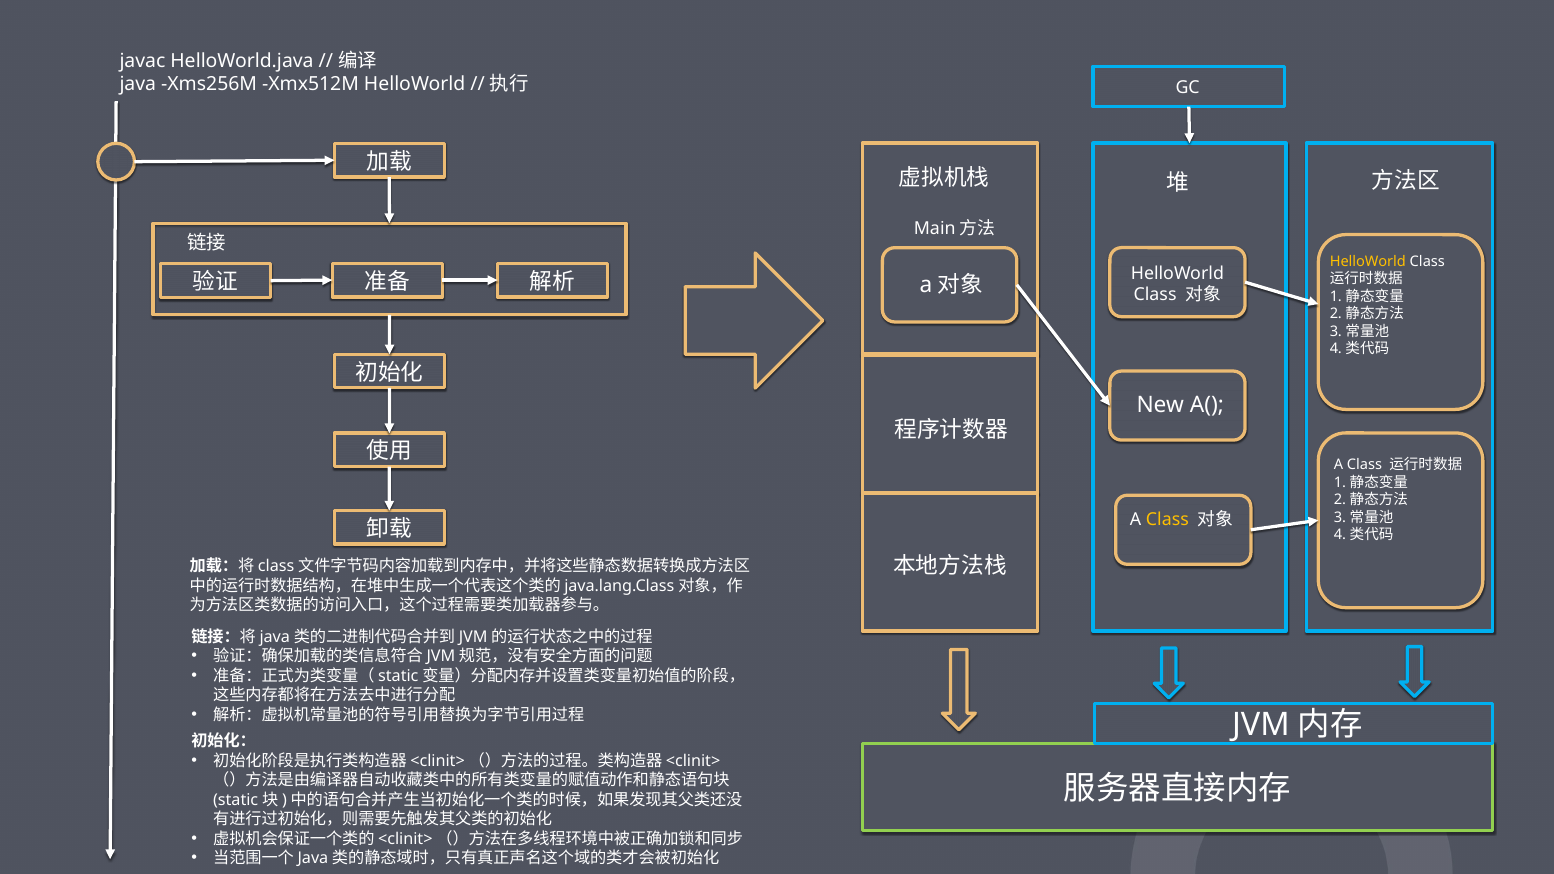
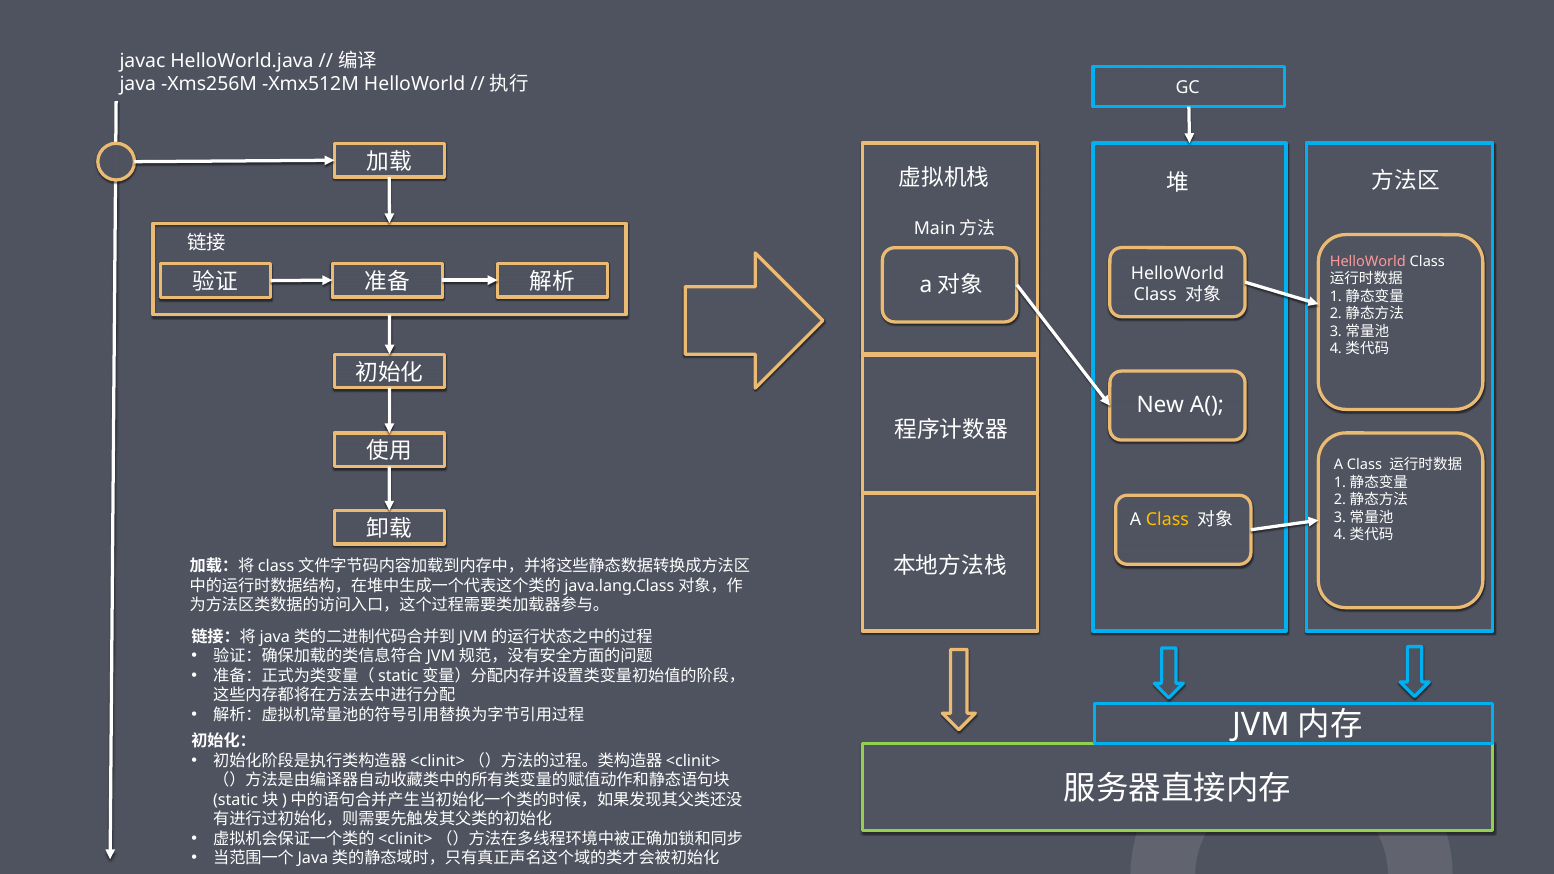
HelloWorld at (1368, 261) colour: yellow -> pink
